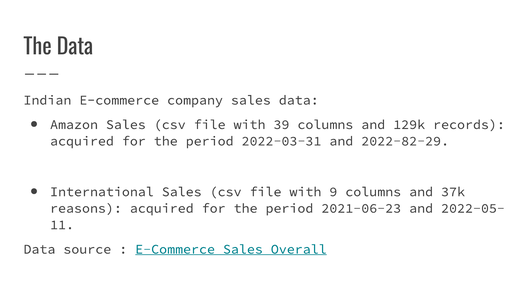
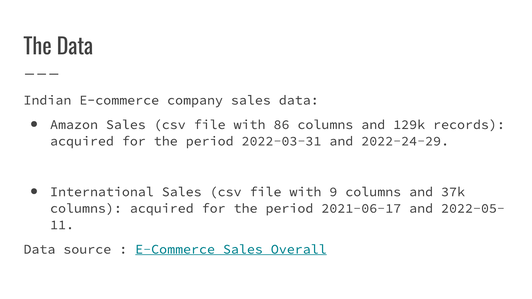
39: 39 -> 86
2022-82-29: 2022-82-29 -> 2022-24-29
reasons at (86, 208): reasons -> columns
2021-06-23: 2021-06-23 -> 2021-06-17
